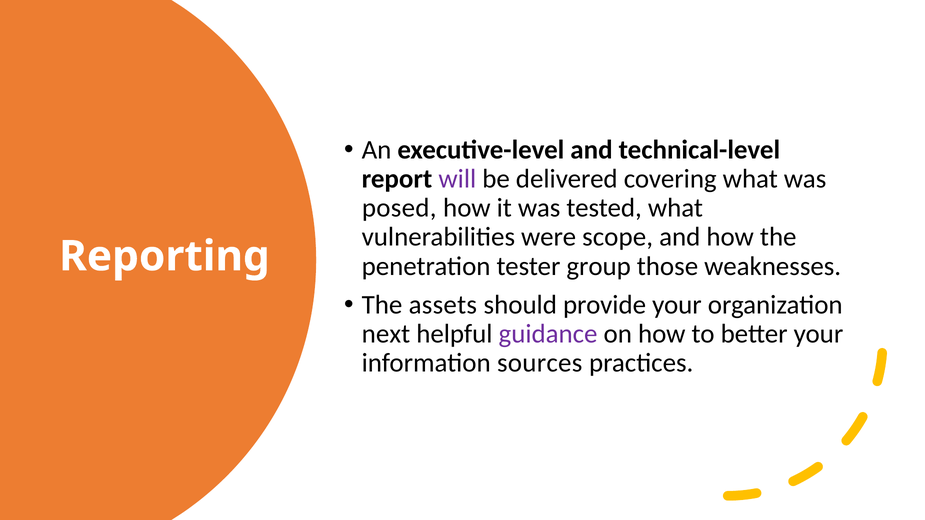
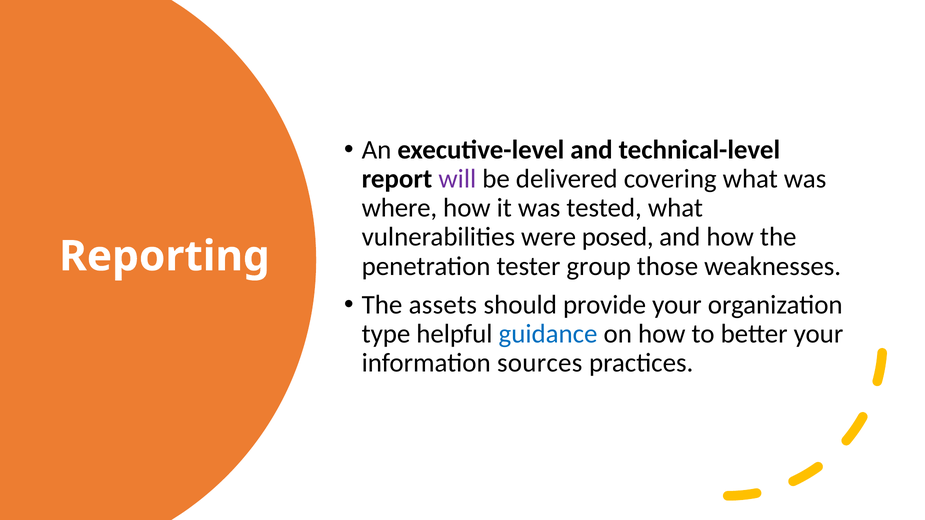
posed: posed -> where
scope: scope -> posed
next: next -> type
guidance colour: purple -> blue
